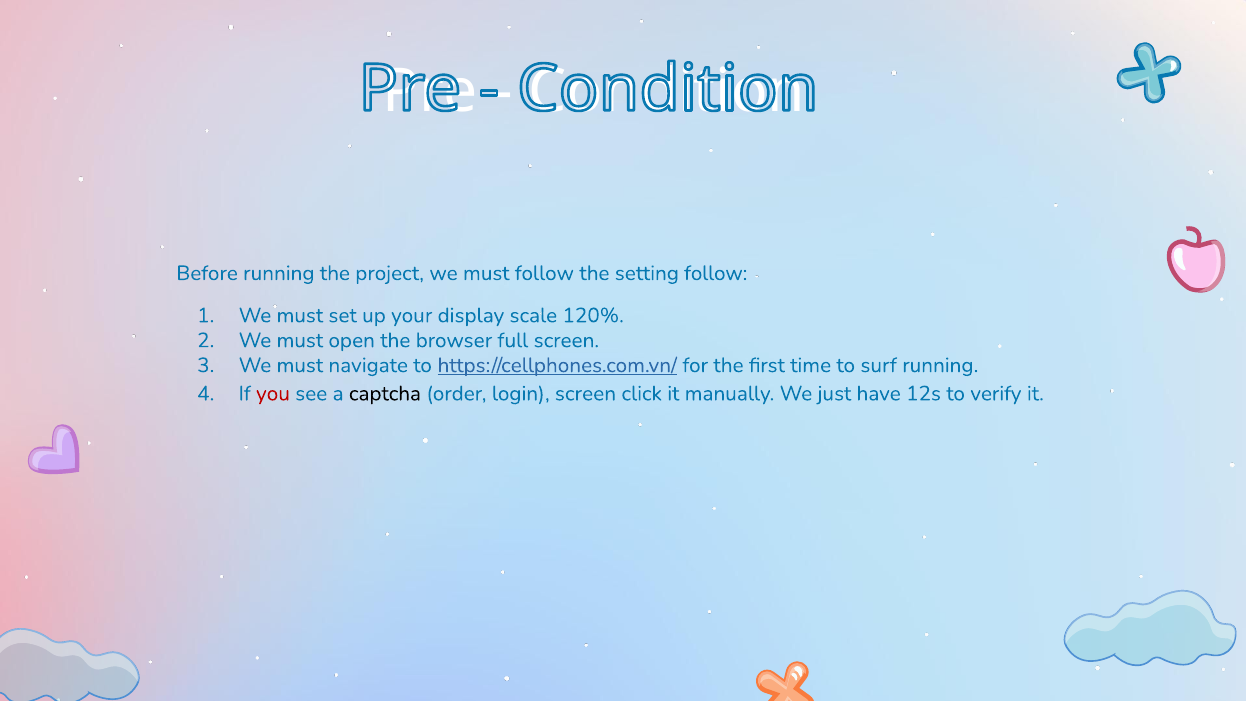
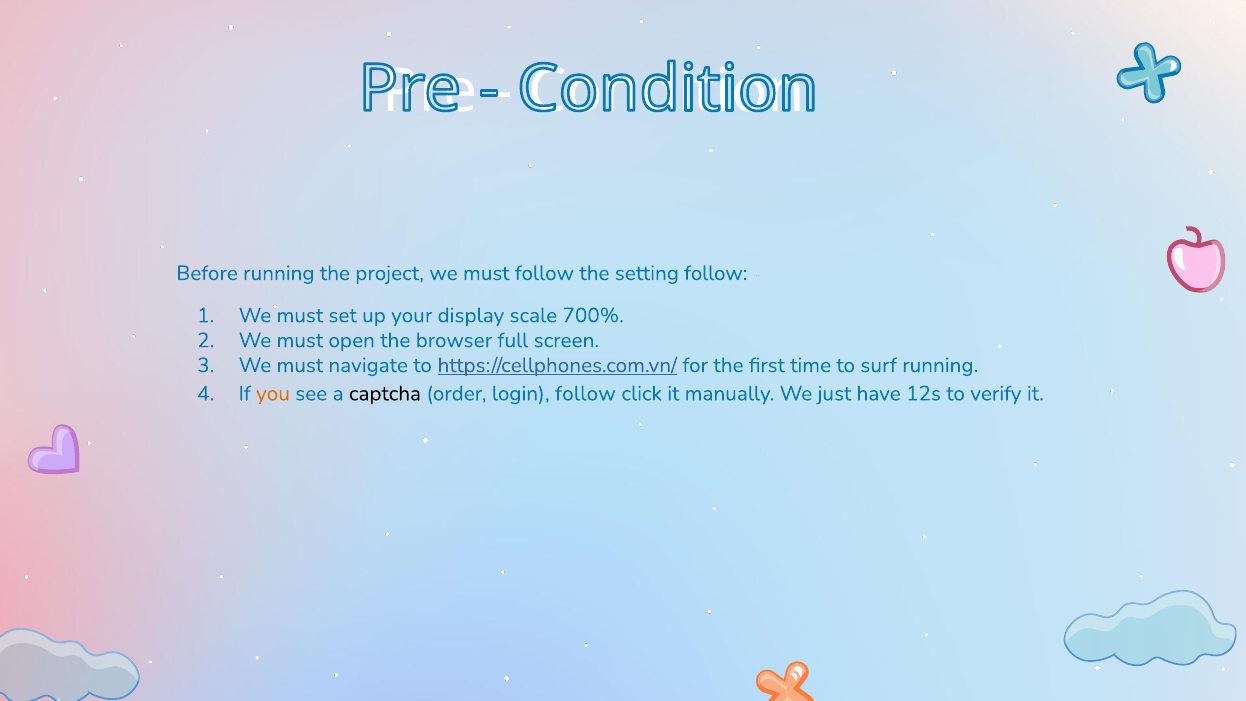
120%: 120% -> 700%
you colour: red -> orange
login screen: screen -> follow
